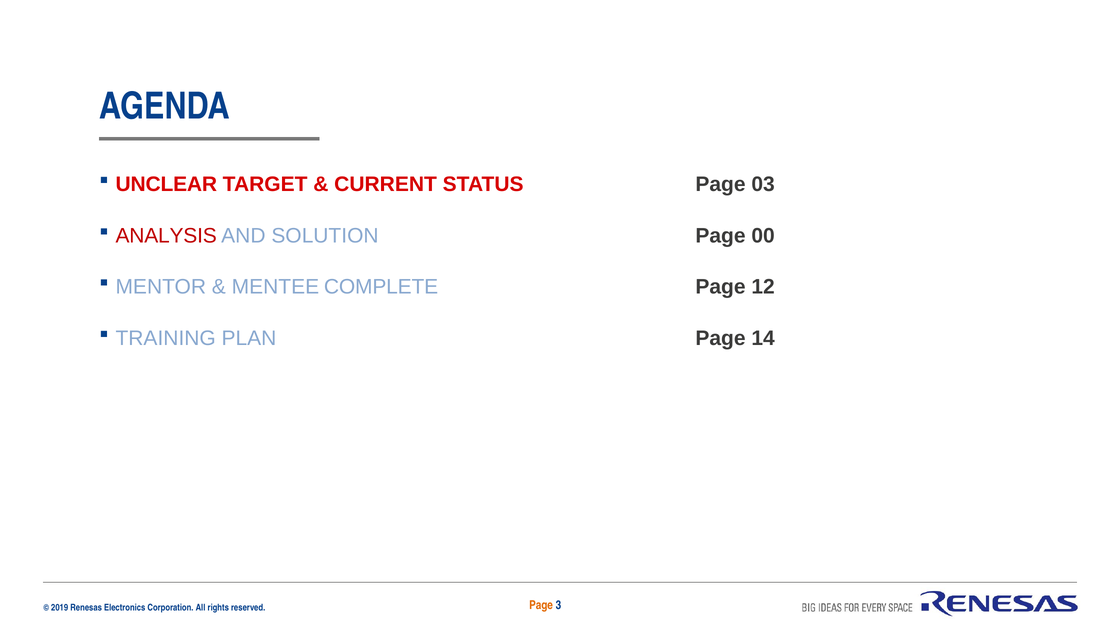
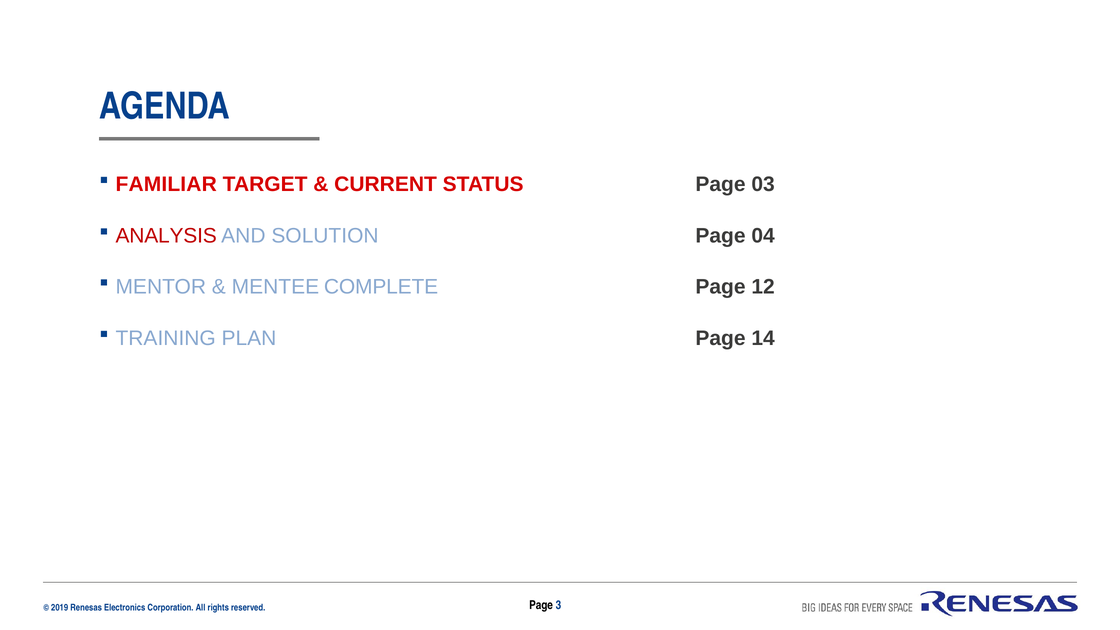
UNCLEAR: UNCLEAR -> FAMILIAR
00: 00 -> 04
Page at (541, 605) colour: orange -> black
